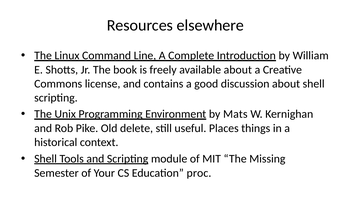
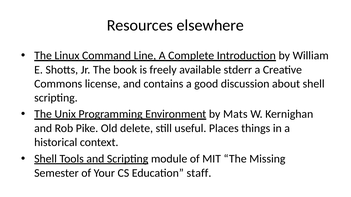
available about: about -> stderr
proc: proc -> staff
